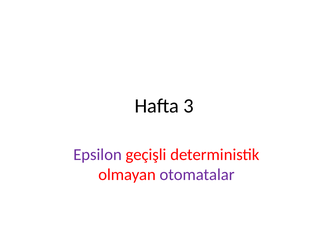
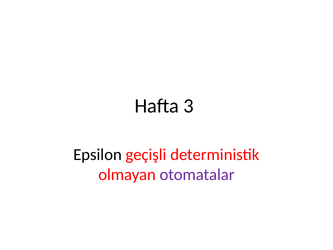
Epsilon colour: purple -> black
